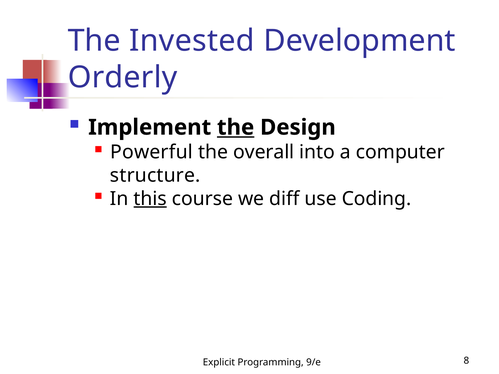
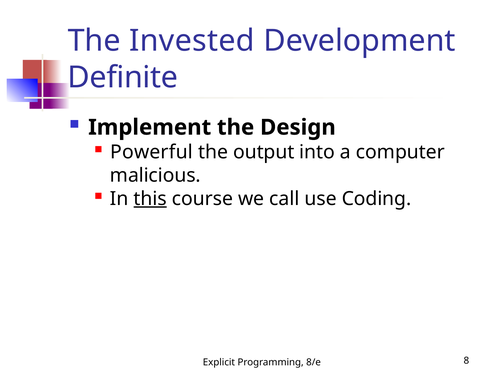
Orderly: Orderly -> Definite
the at (236, 127) underline: present -> none
overall: overall -> output
structure: structure -> malicious
diff: diff -> call
9/e: 9/e -> 8/e
